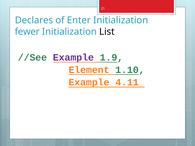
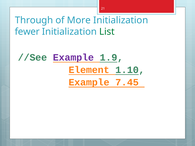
Declares: Declares -> Through
Enter: Enter -> More
List colour: black -> green
4.11: 4.11 -> 7.45
